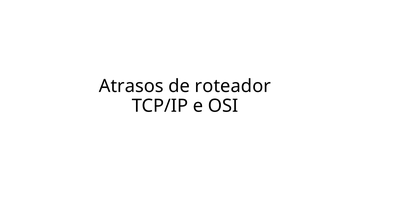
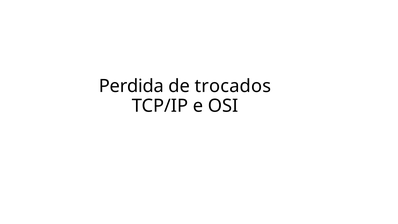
Atrasos: Atrasos -> Perdida
roteador: roteador -> trocados
